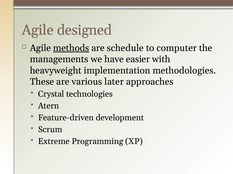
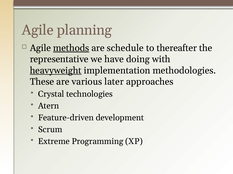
designed: designed -> planning
computer: computer -> thereafter
managements: managements -> representative
easier: easier -> doing
heavyweight underline: none -> present
